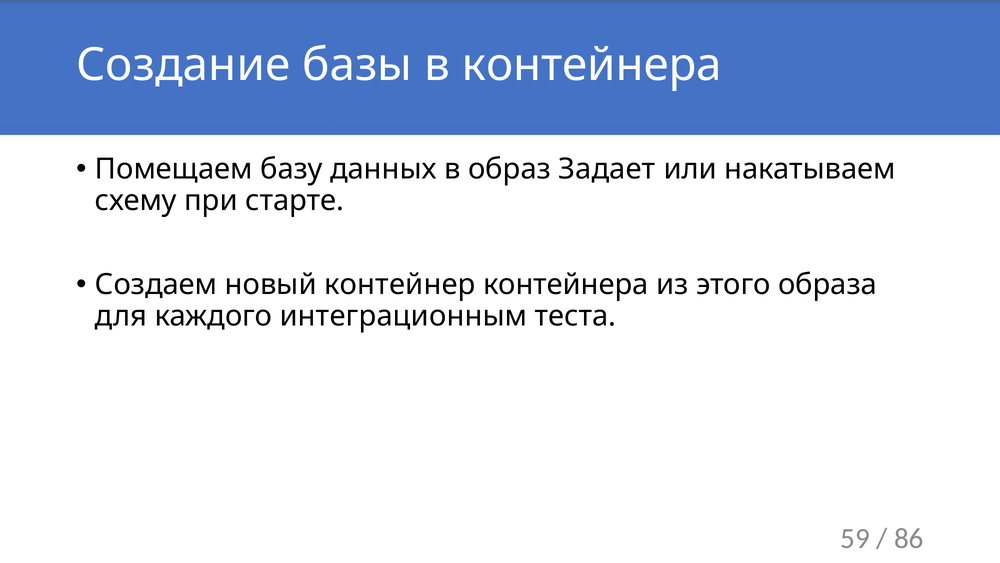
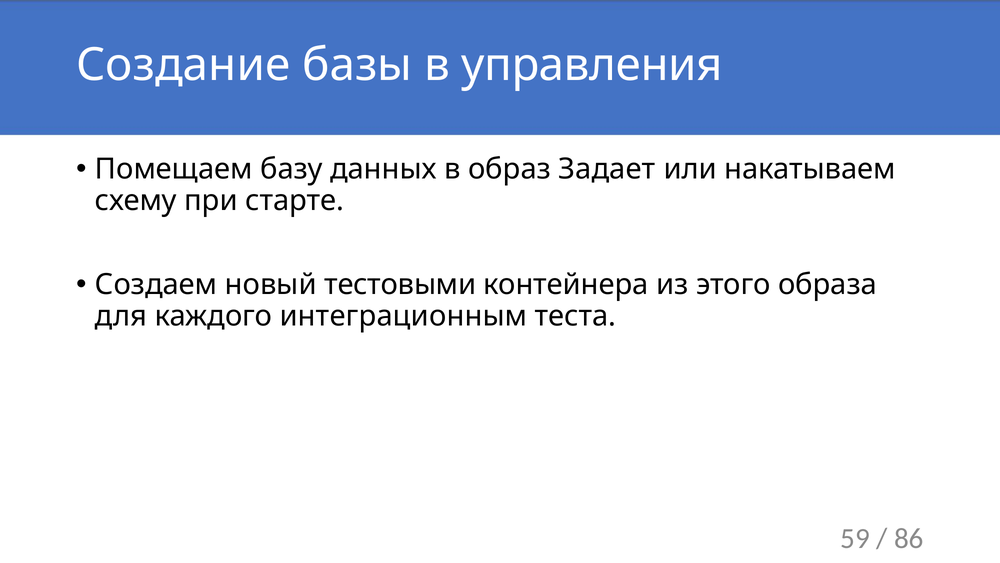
в контейнера: контейнера -> управления
контейнер: контейнер -> тестовыми
